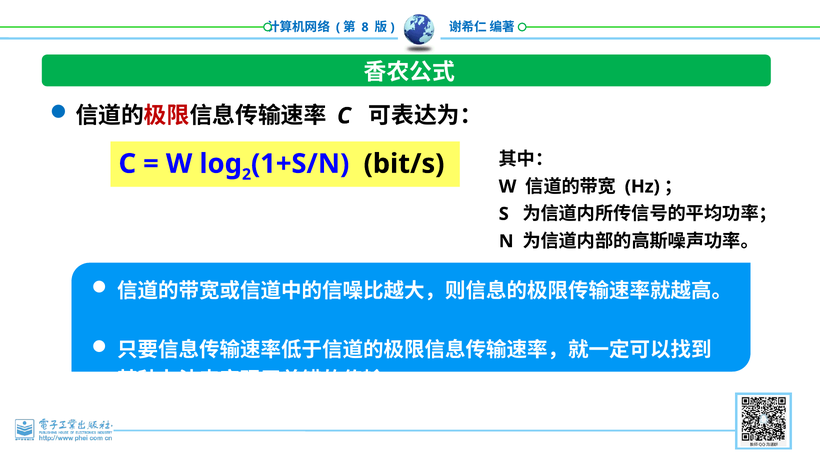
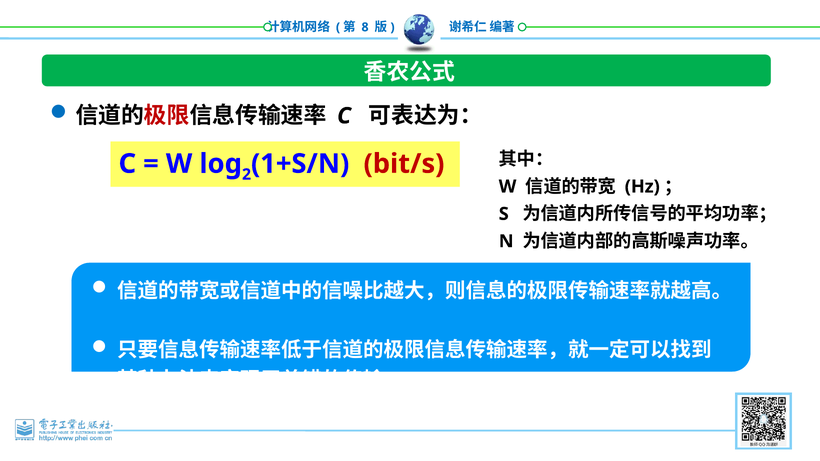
bit/s colour: black -> red
